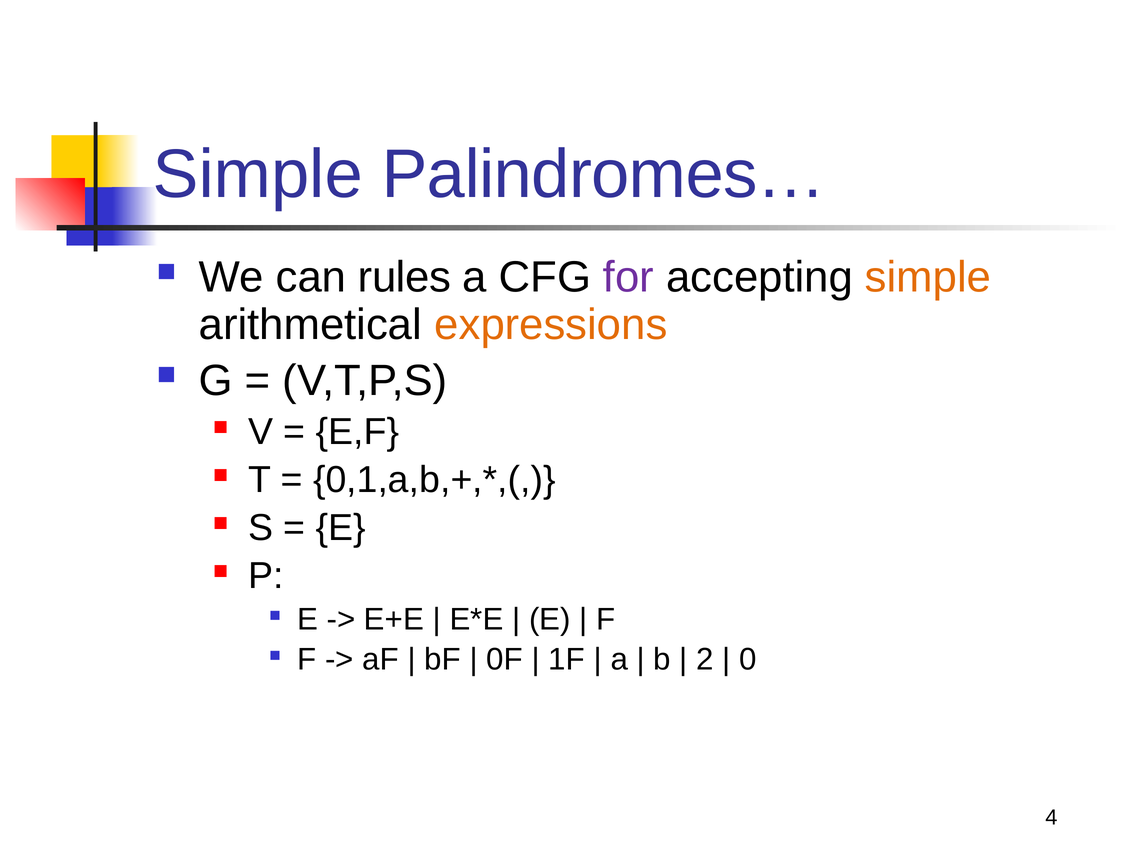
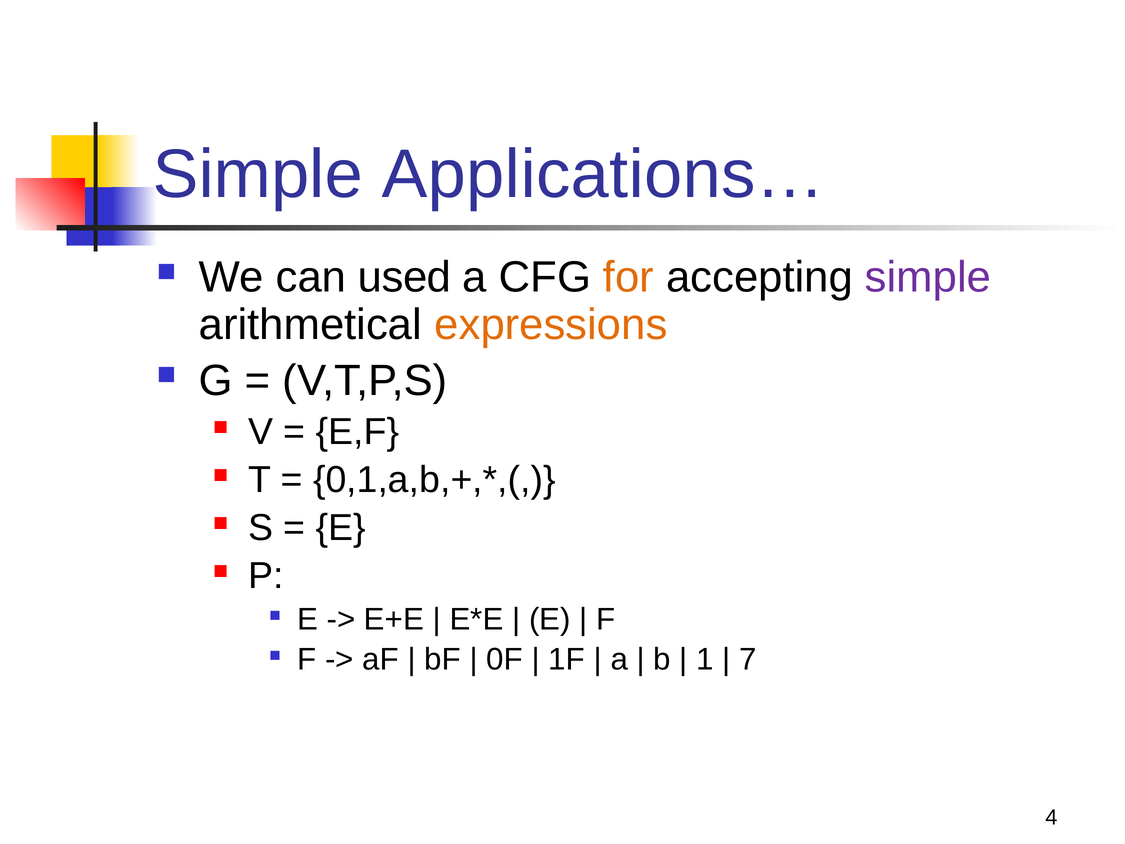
Palindromes…: Palindromes… -> Applications…
rules: rules -> used
for colour: purple -> orange
simple at (928, 277) colour: orange -> purple
2: 2 -> 1
0: 0 -> 7
